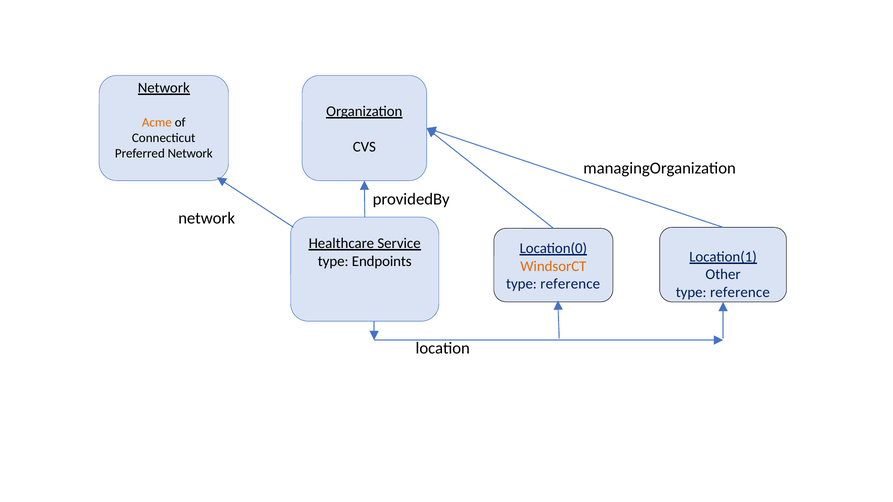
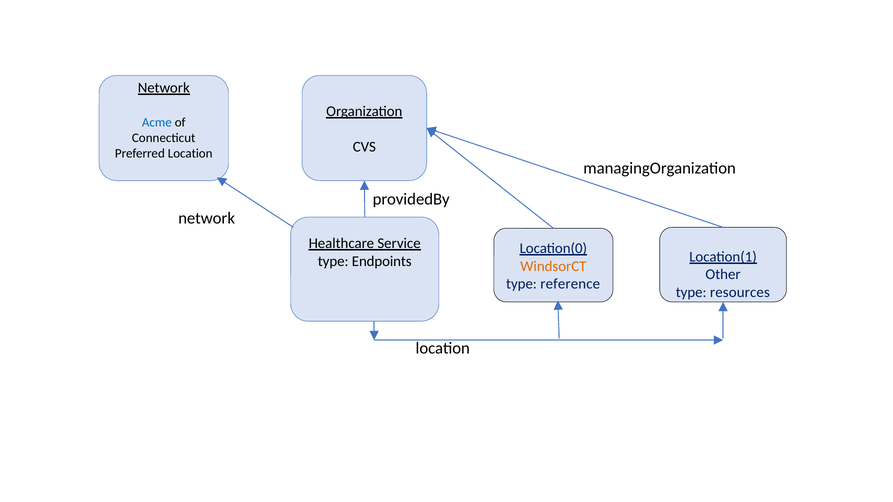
Acme colour: orange -> blue
Preferred Network: Network -> Location
reference at (740, 293): reference -> resources
